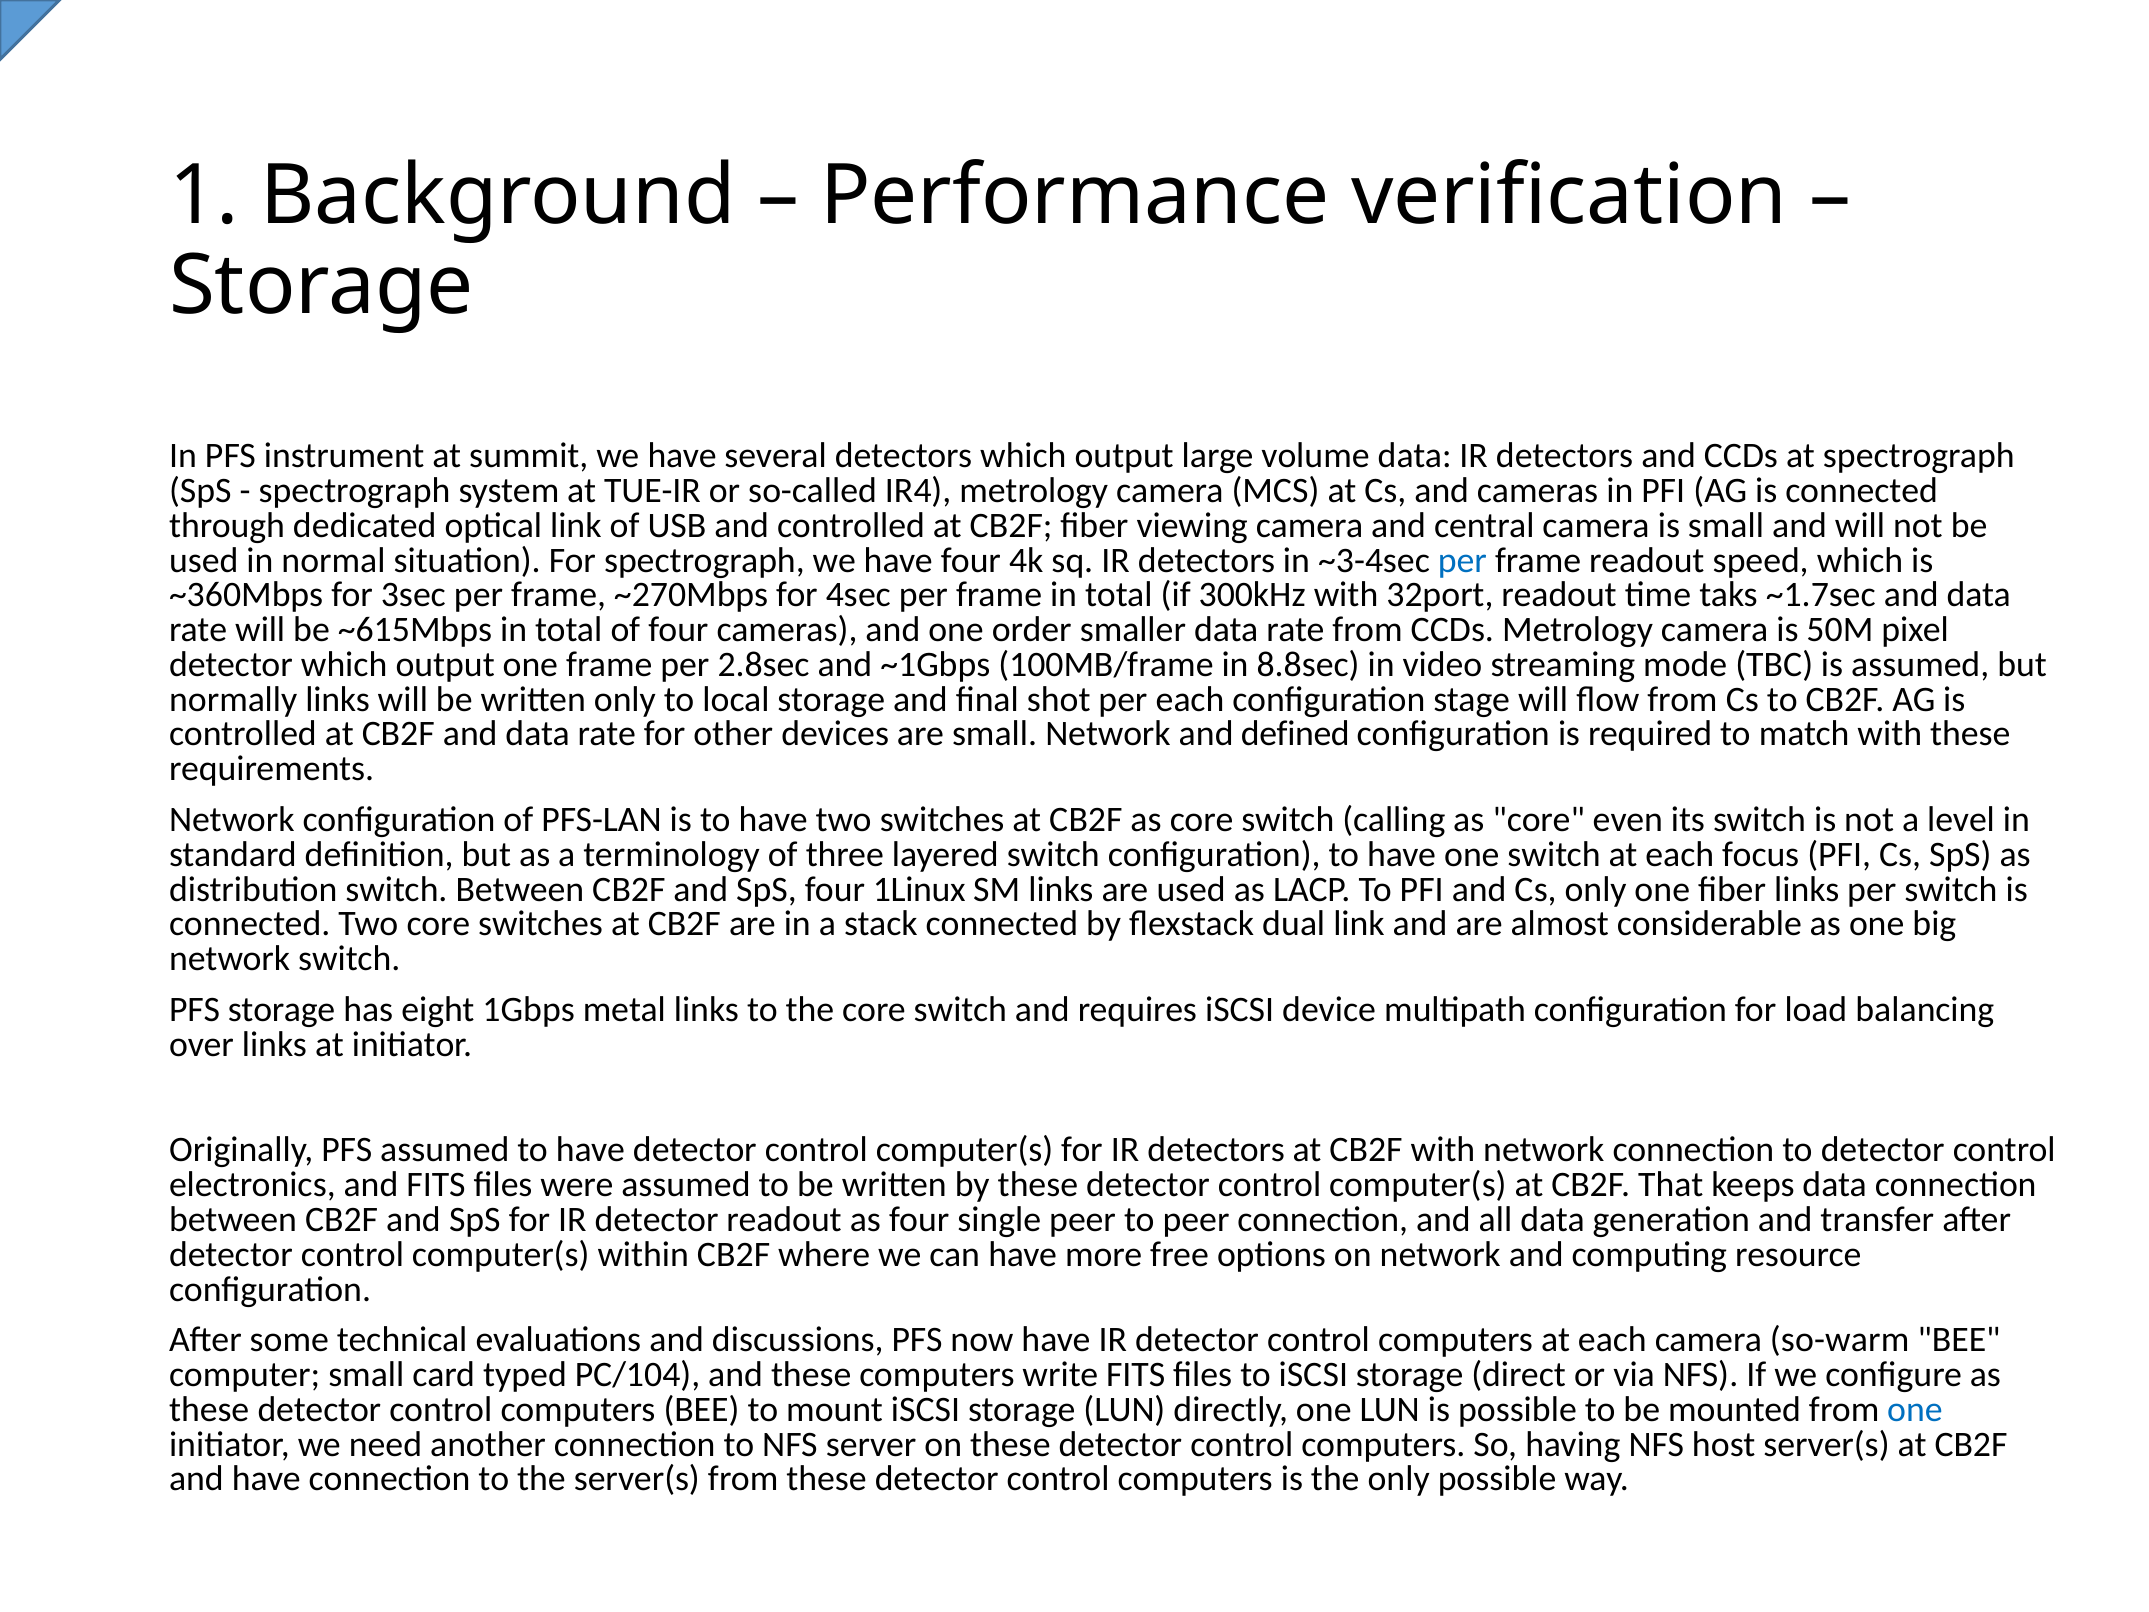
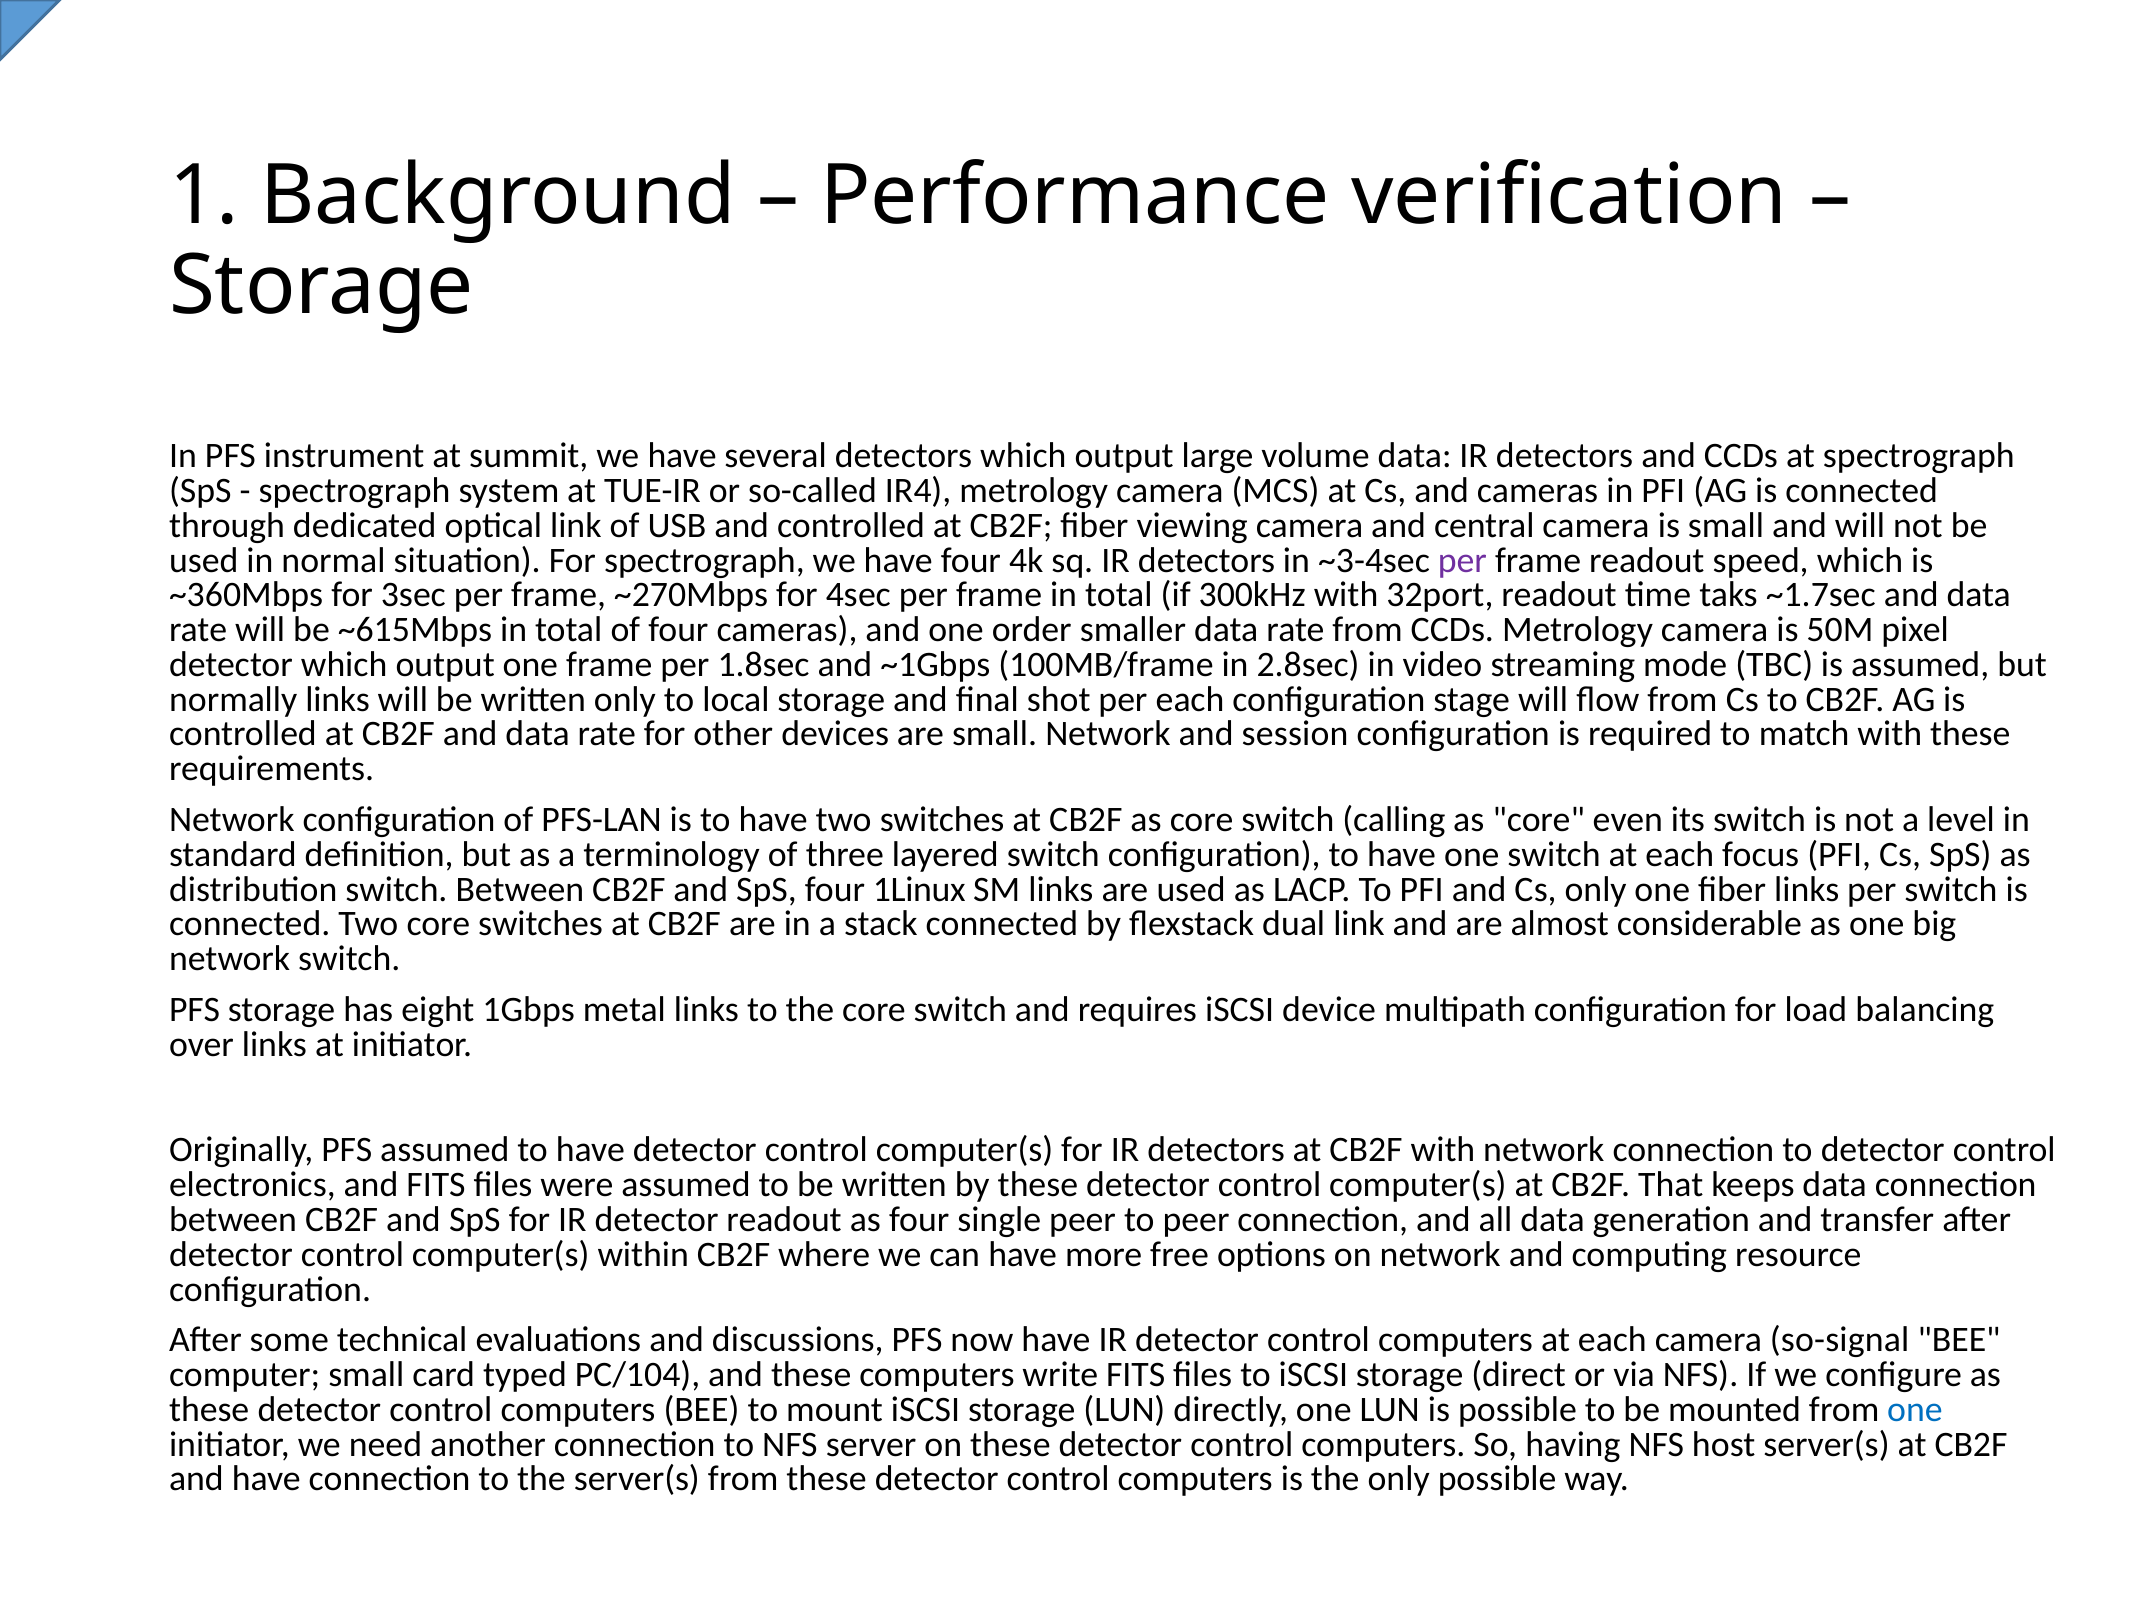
per at (1462, 560) colour: blue -> purple
2.8sec: 2.8sec -> 1.8sec
8.8sec: 8.8sec -> 2.8sec
defined: defined -> session
so-warm: so-warm -> so-signal
